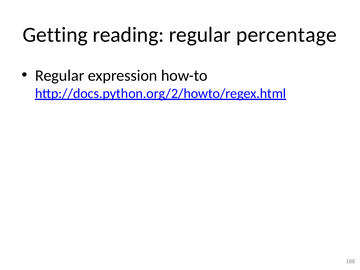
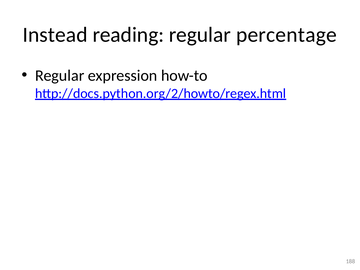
Getting: Getting -> Instead
